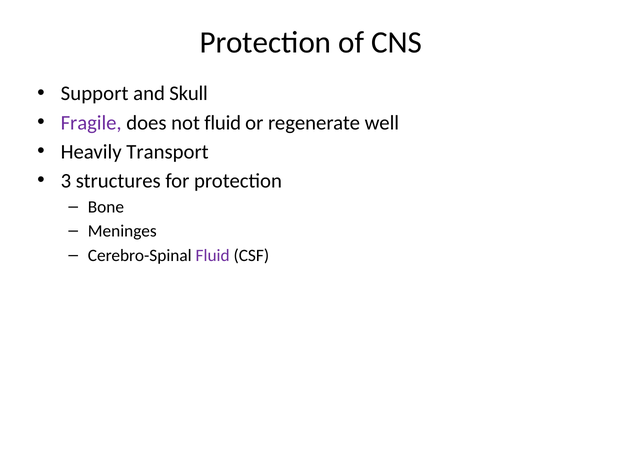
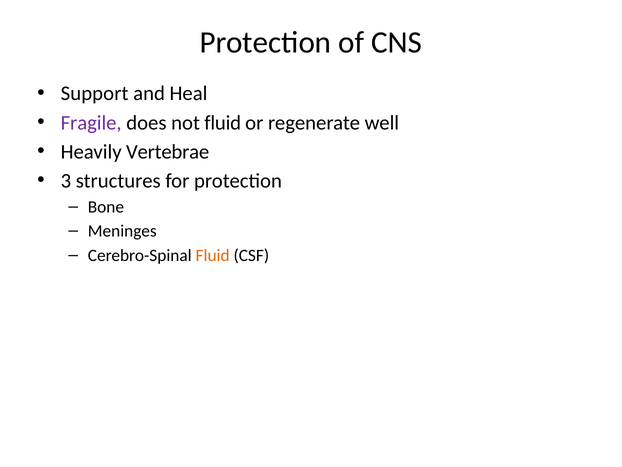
Skull: Skull -> Heal
Transport: Transport -> Vertebrae
Fluid at (213, 255) colour: purple -> orange
